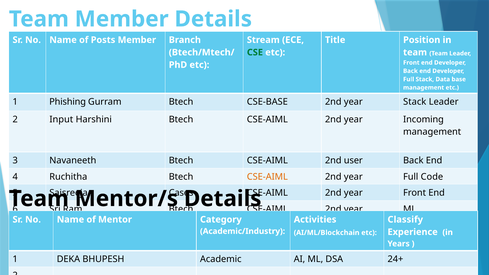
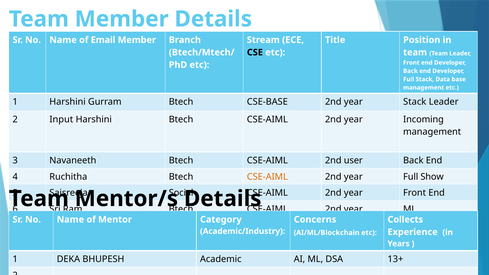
Posts: Posts -> Email
CSE colour: green -> black
1 Phishing: Phishing -> Harshini
Code: Code -> Show
Cases: Cases -> Social
Activities: Activities -> Concerns
Classify: Classify -> Collects
24+: 24+ -> 13+
